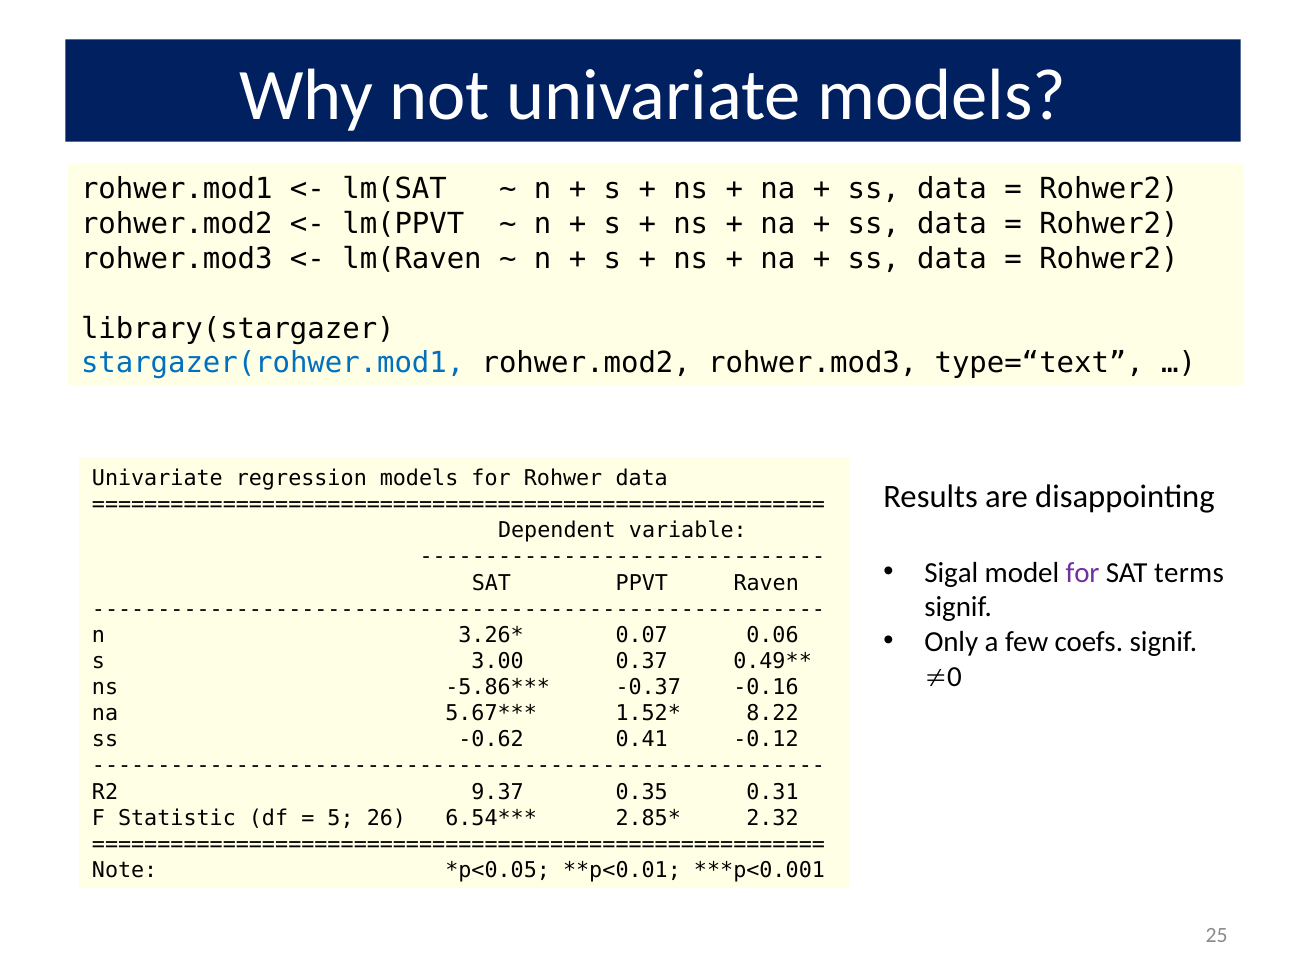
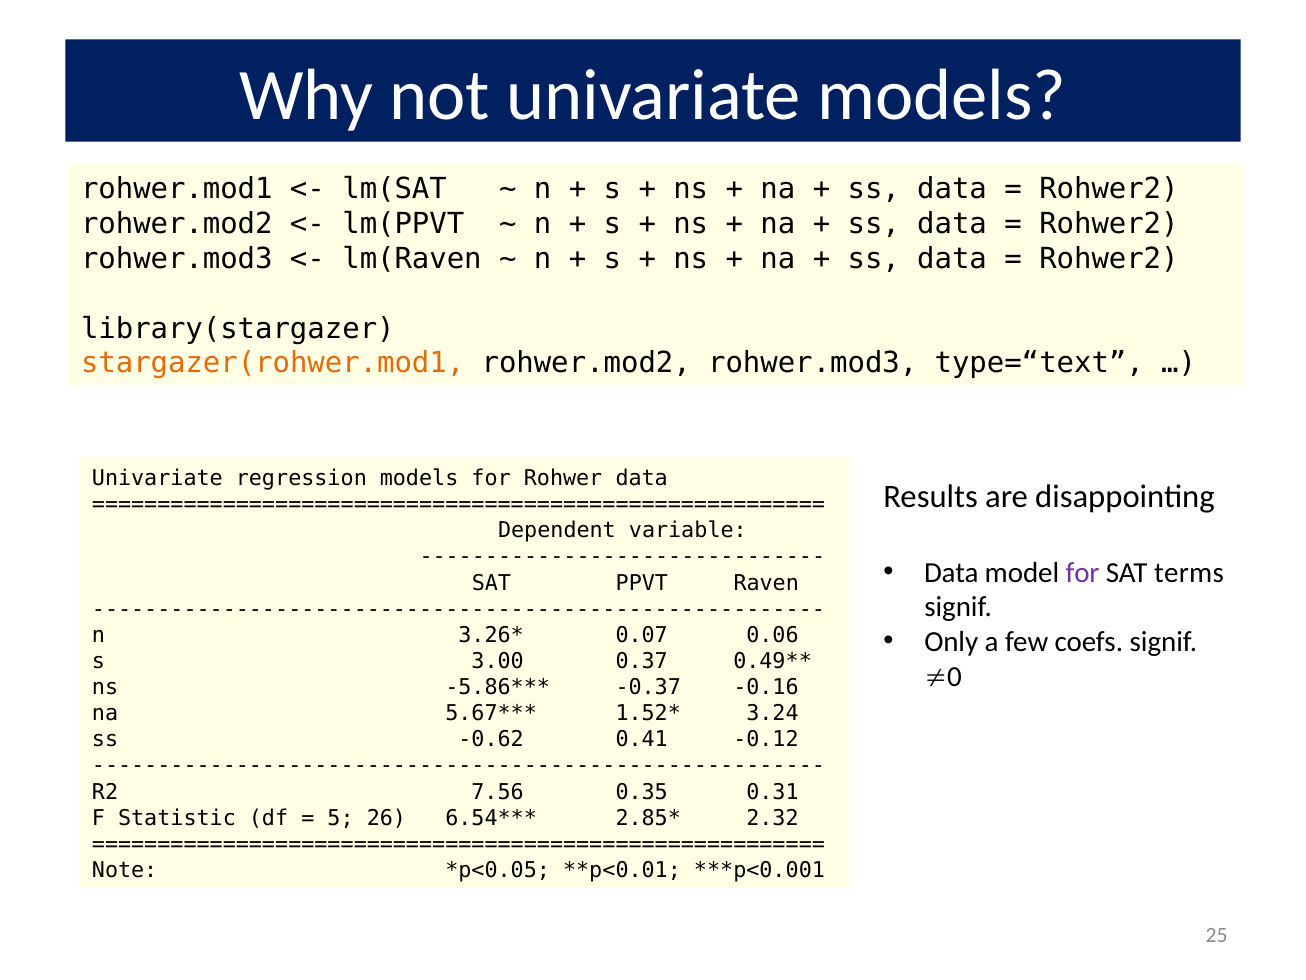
stargazer(rohwer.mod1 colour: blue -> orange
Sigal at (951, 572): Sigal -> Data
8.22: 8.22 -> 3.24
9.37: 9.37 -> 7.56
